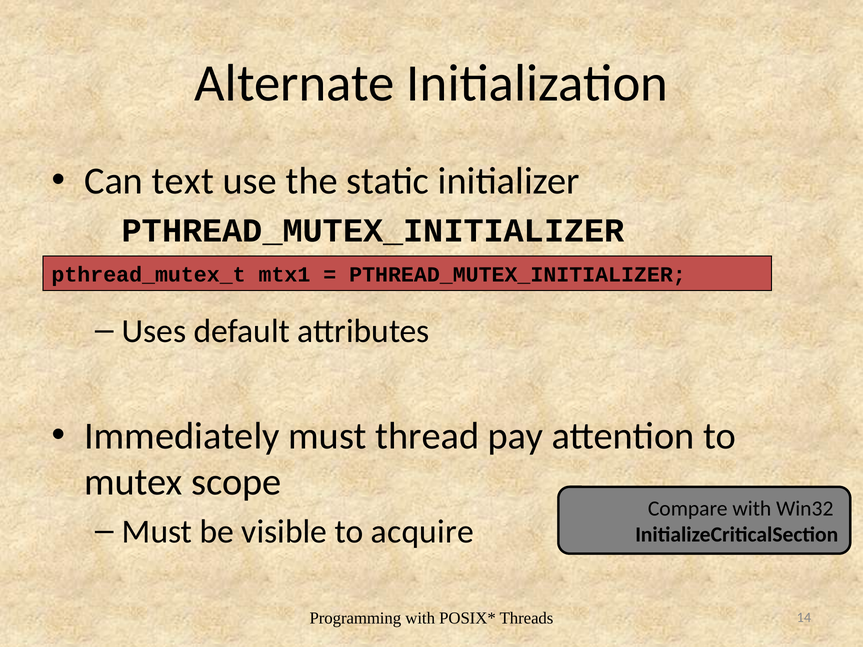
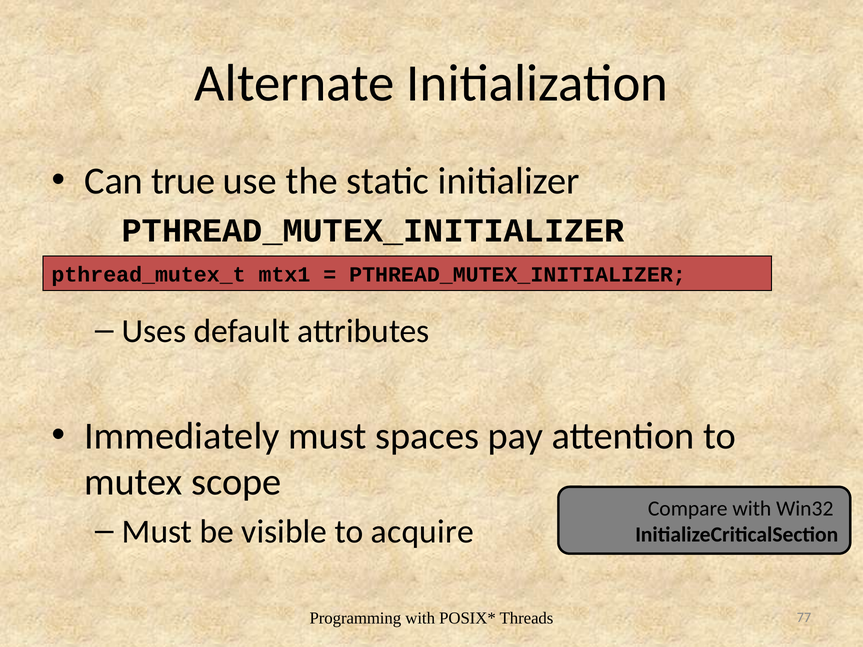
text: text -> true
thread: thread -> spaces
14: 14 -> 77
